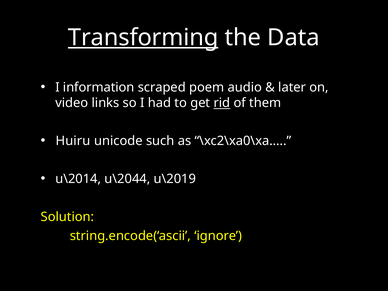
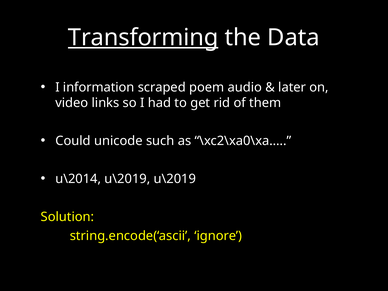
rid underline: present -> none
Huiru: Huiru -> Could
u\2014 u\2044: u\2044 -> u\2019
